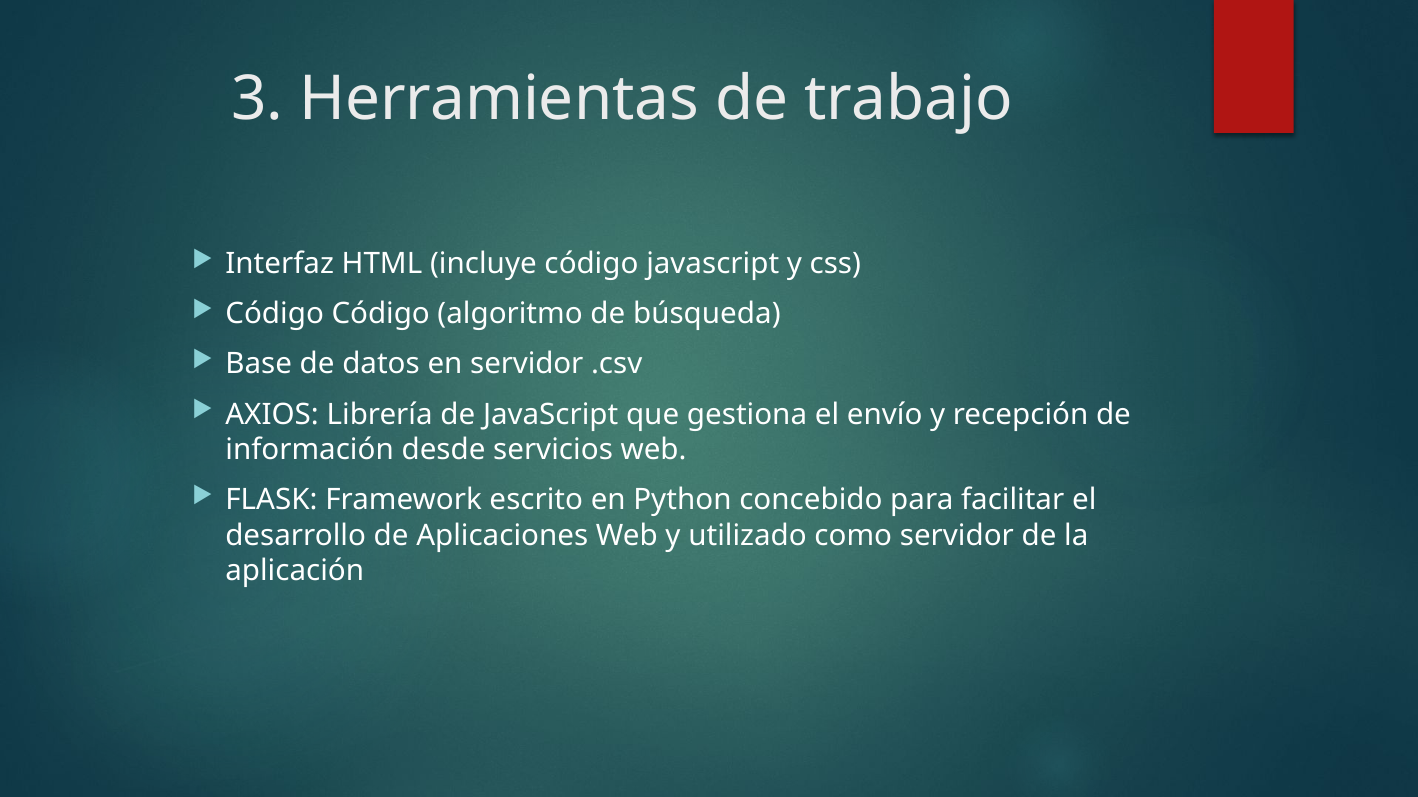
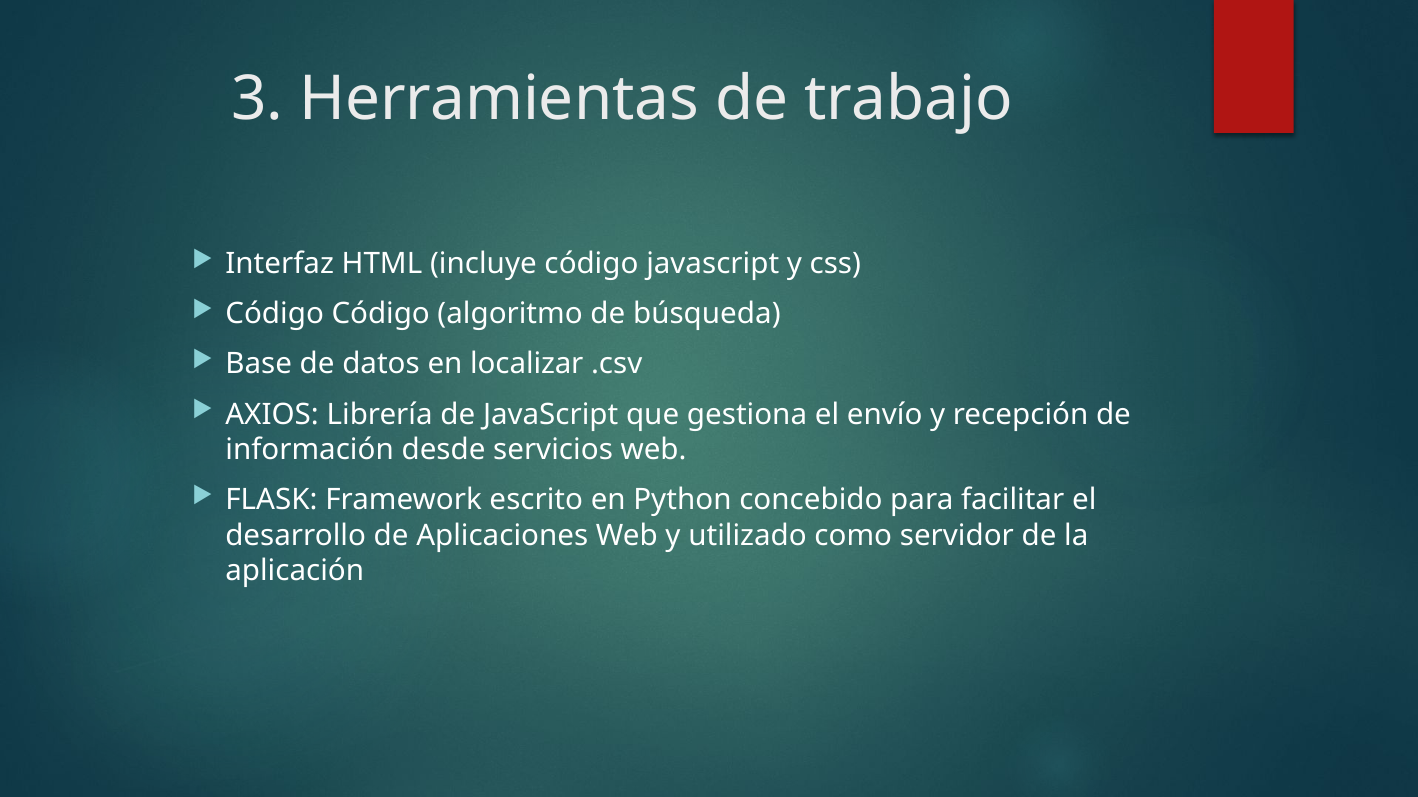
en servidor: servidor -> localizar
